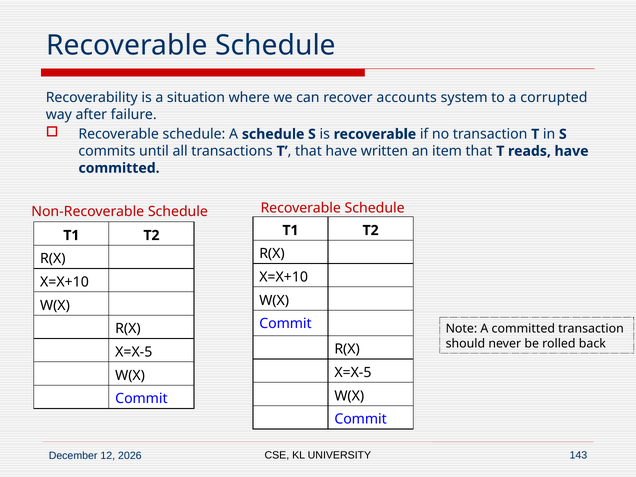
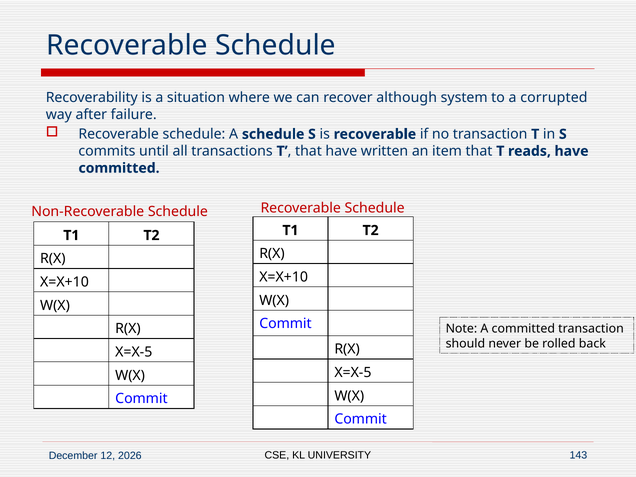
accounts: accounts -> although
